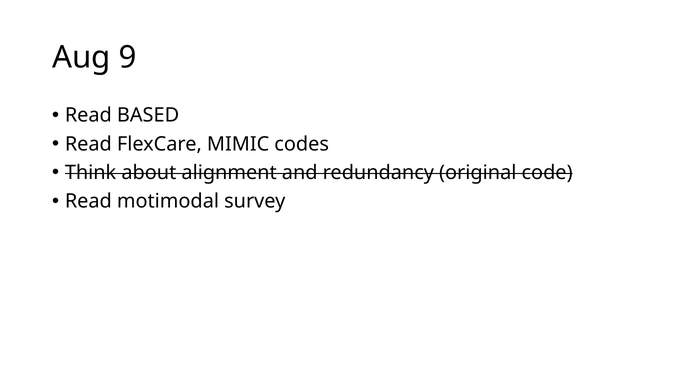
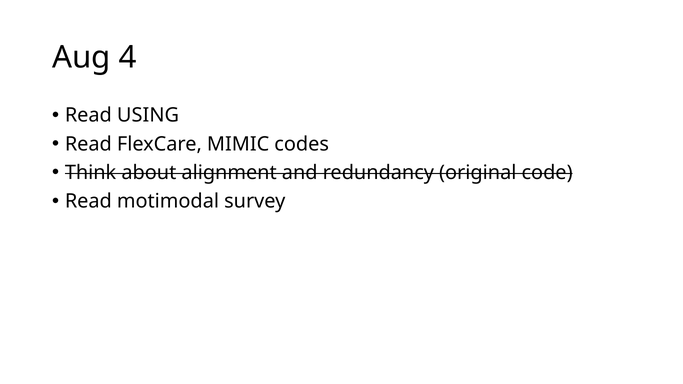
9: 9 -> 4
BASED: BASED -> USING
